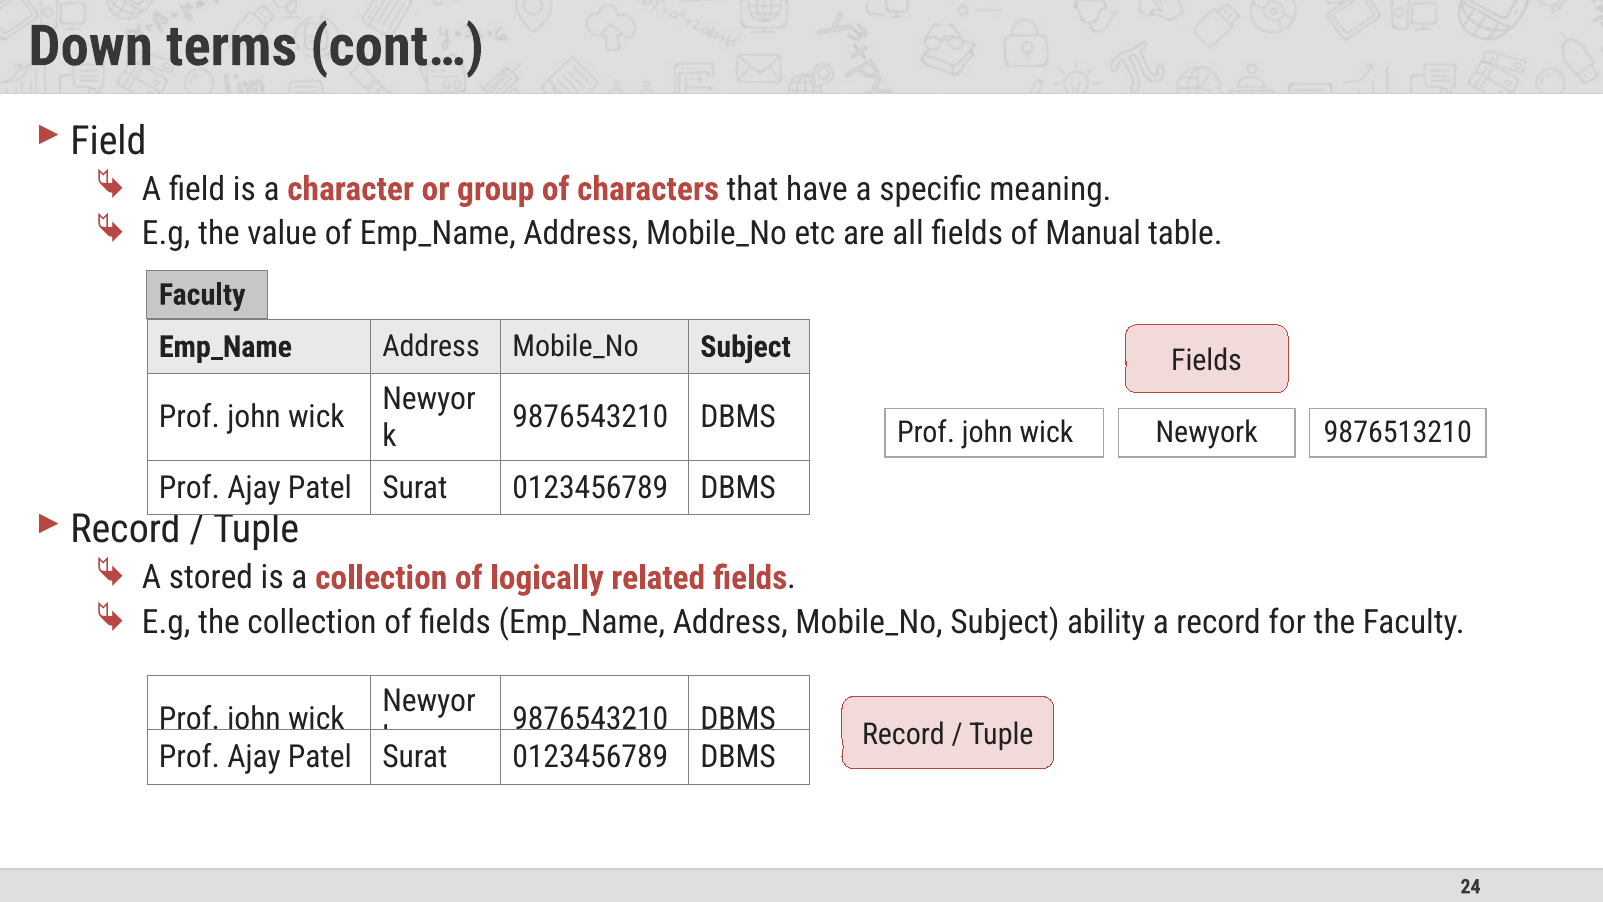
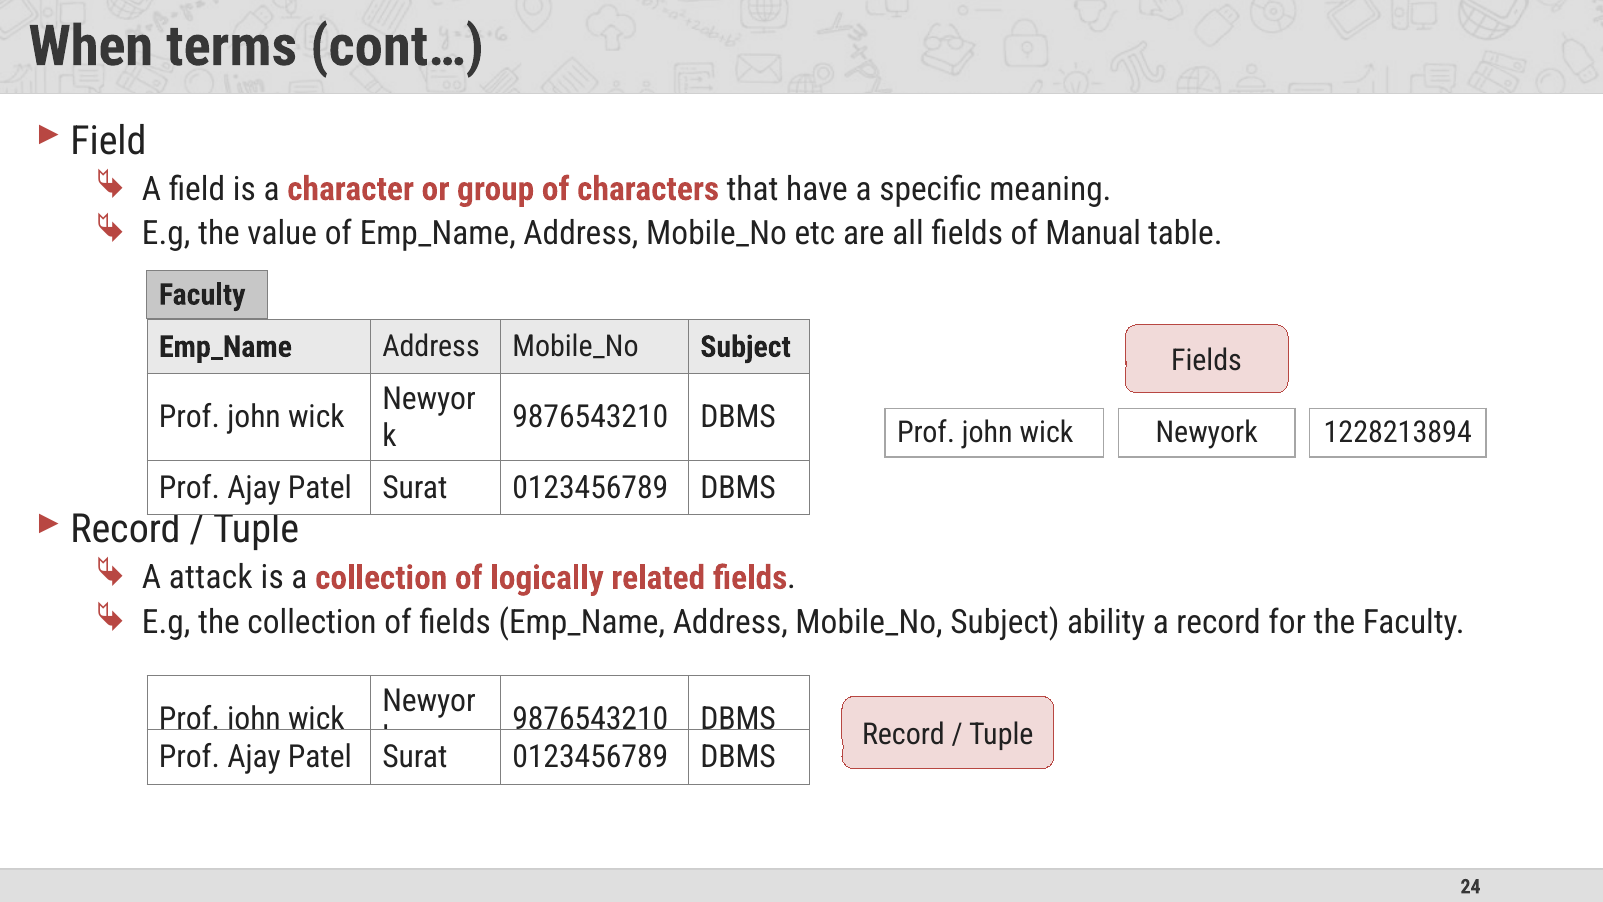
Down: Down -> When
9876513210: 9876513210 -> 1228213894
stored: stored -> attack
